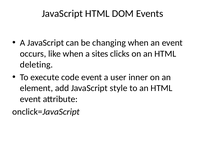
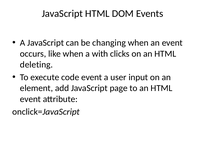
sites: sites -> with
inner: inner -> input
style: style -> page
